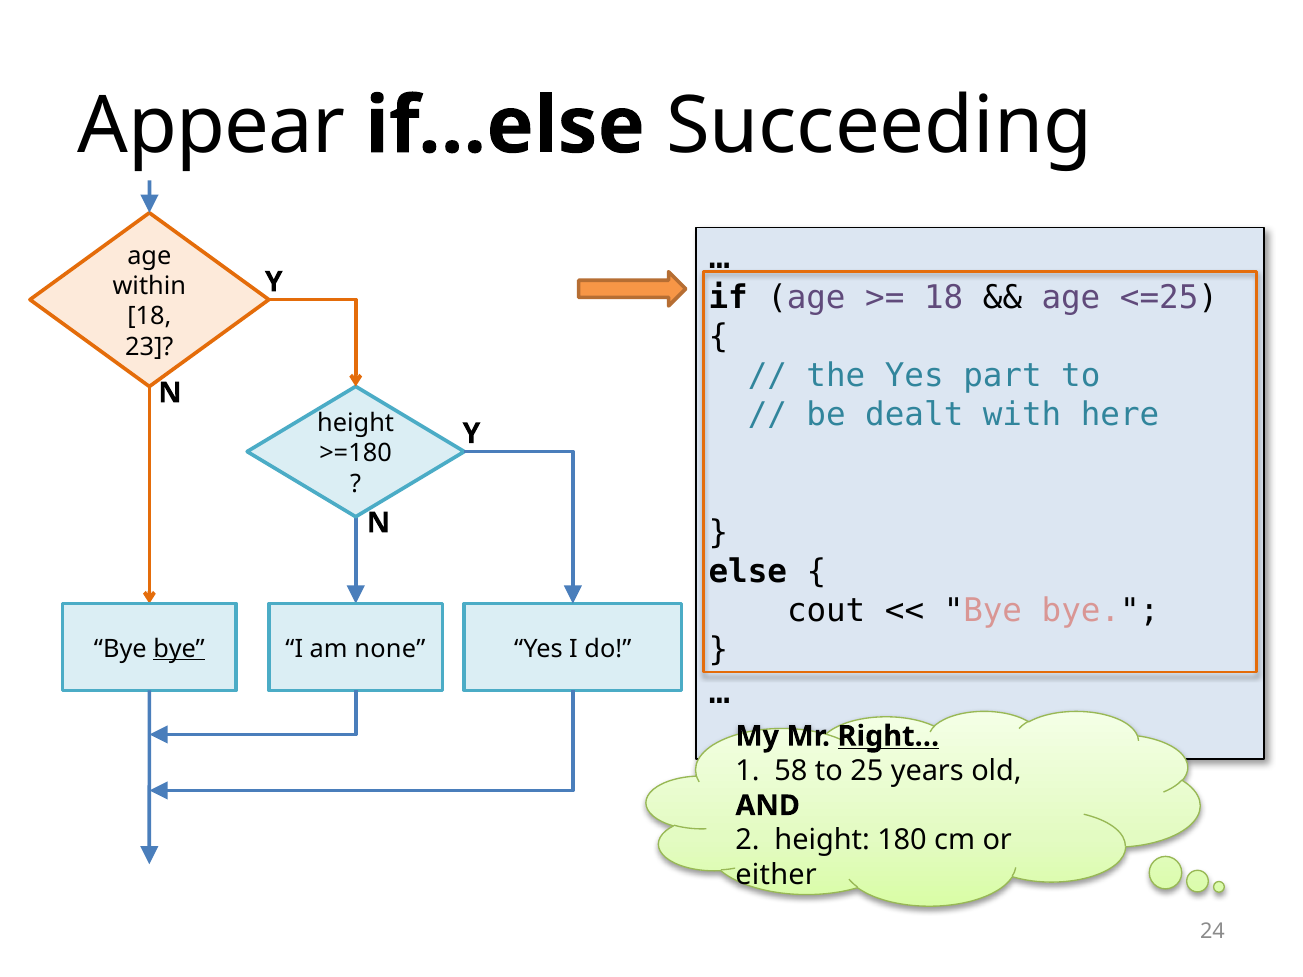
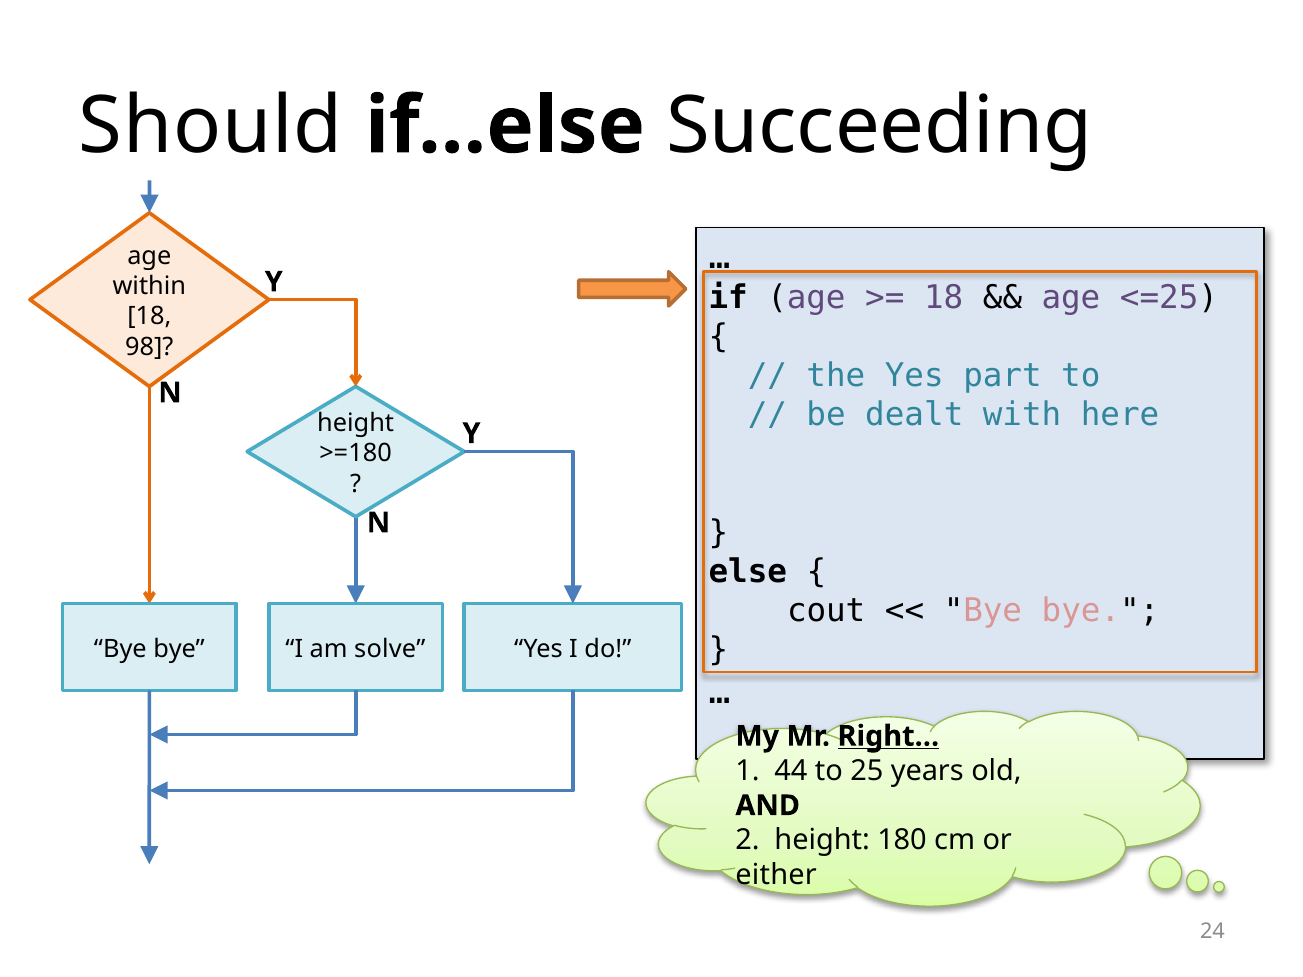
Appear: Appear -> Should
23: 23 -> 98
bye at (179, 649) underline: present -> none
none: none -> solve
58: 58 -> 44
